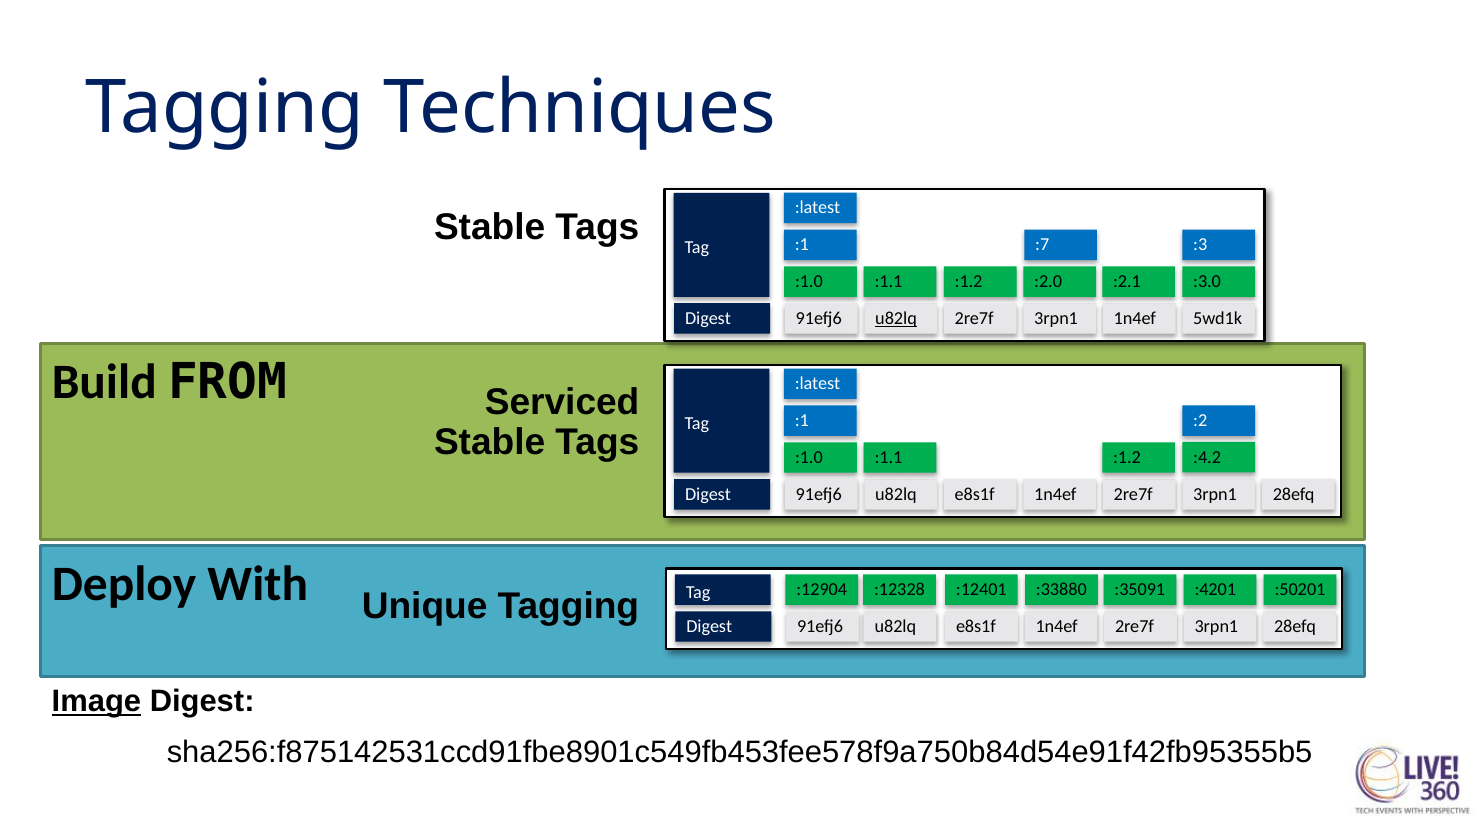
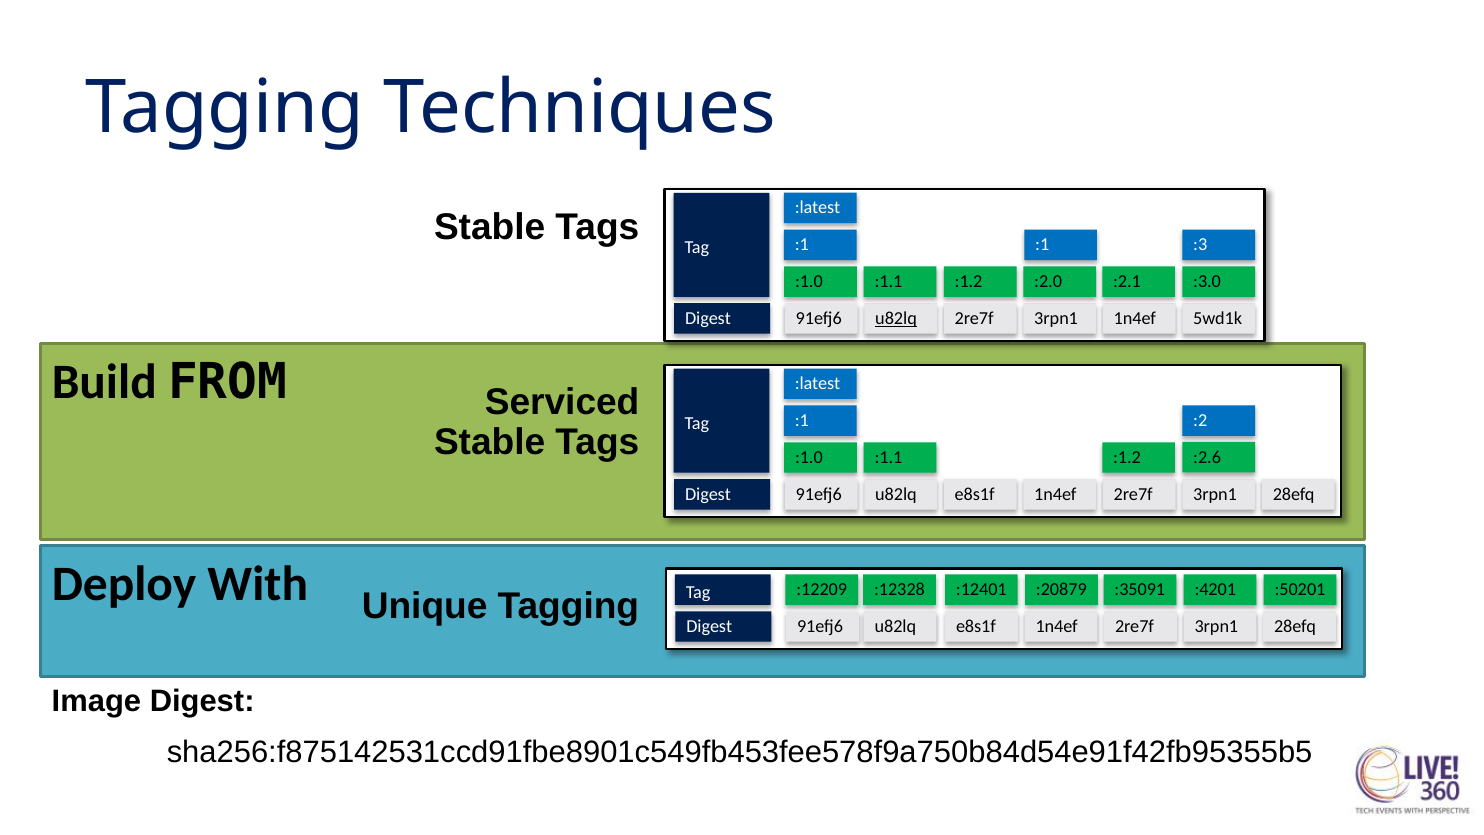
:7 at (1042, 245): :7 -> :1
:4.2: :4.2 -> :2.6
:12904: :12904 -> :12209
:33880: :33880 -> :20879
Image underline: present -> none
